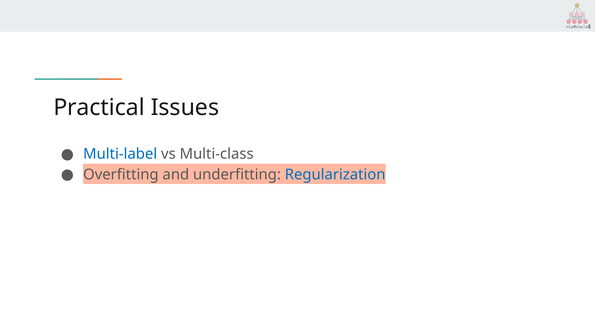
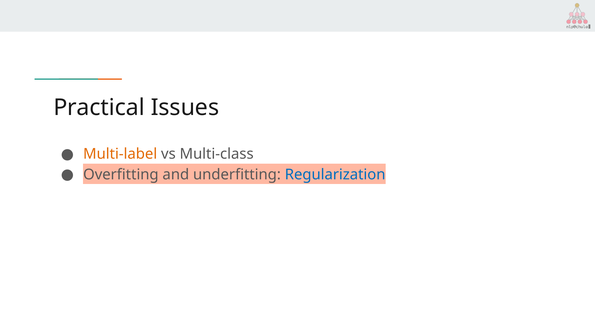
Multi-label colour: blue -> orange
